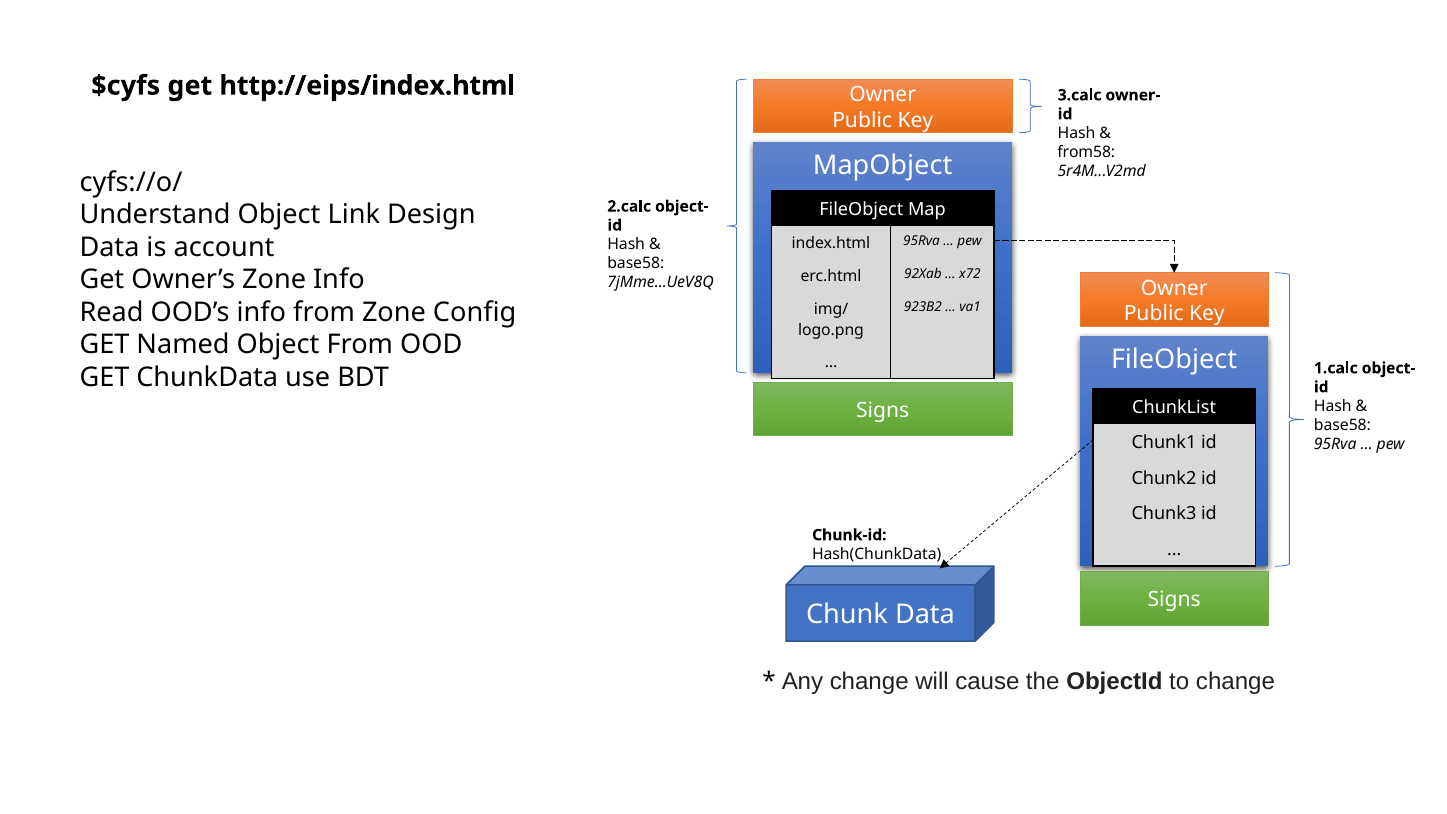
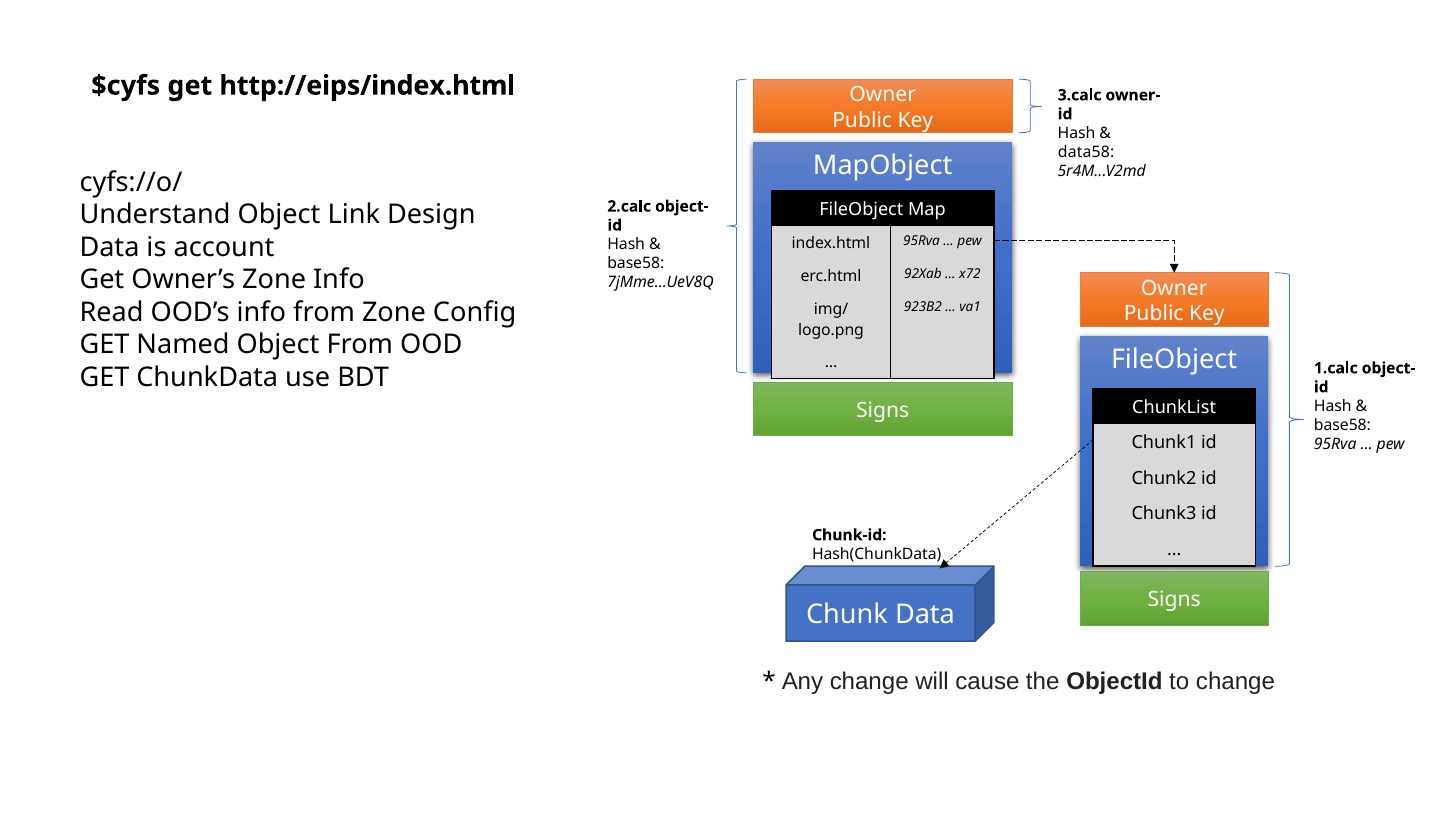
from58: from58 -> data58
